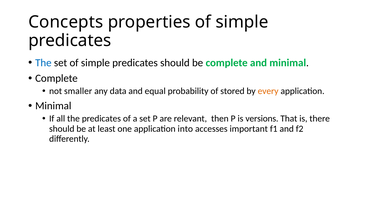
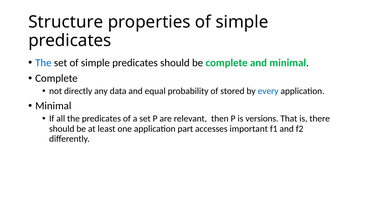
Concepts: Concepts -> Structure
smaller: smaller -> directly
every colour: orange -> blue
into: into -> part
